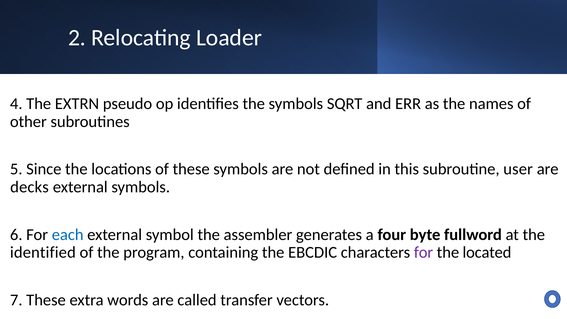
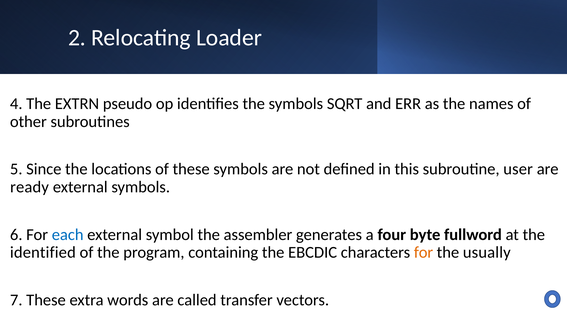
decks: decks -> ready
for at (423, 252) colour: purple -> orange
located: located -> usually
